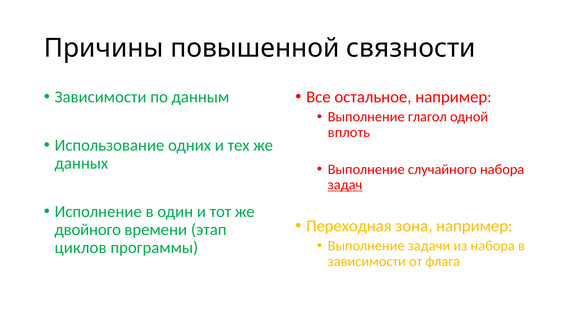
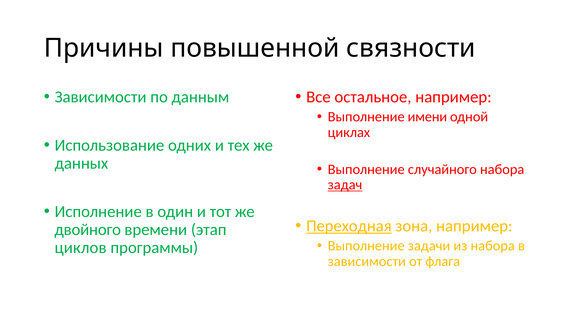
глагол: глагол -> имени
вплоть: вплоть -> циклах
Переходная underline: none -> present
